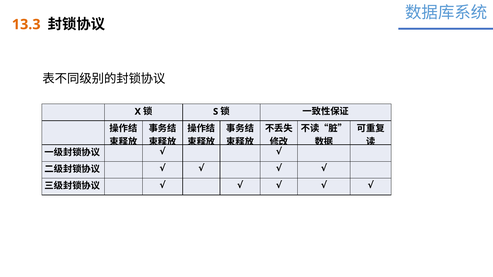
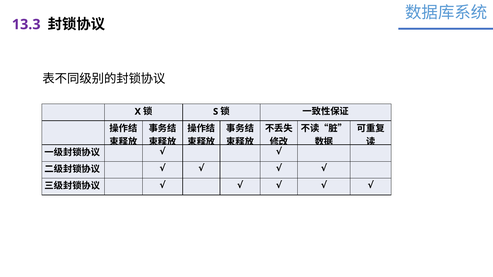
13.3 colour: orange -> purple
